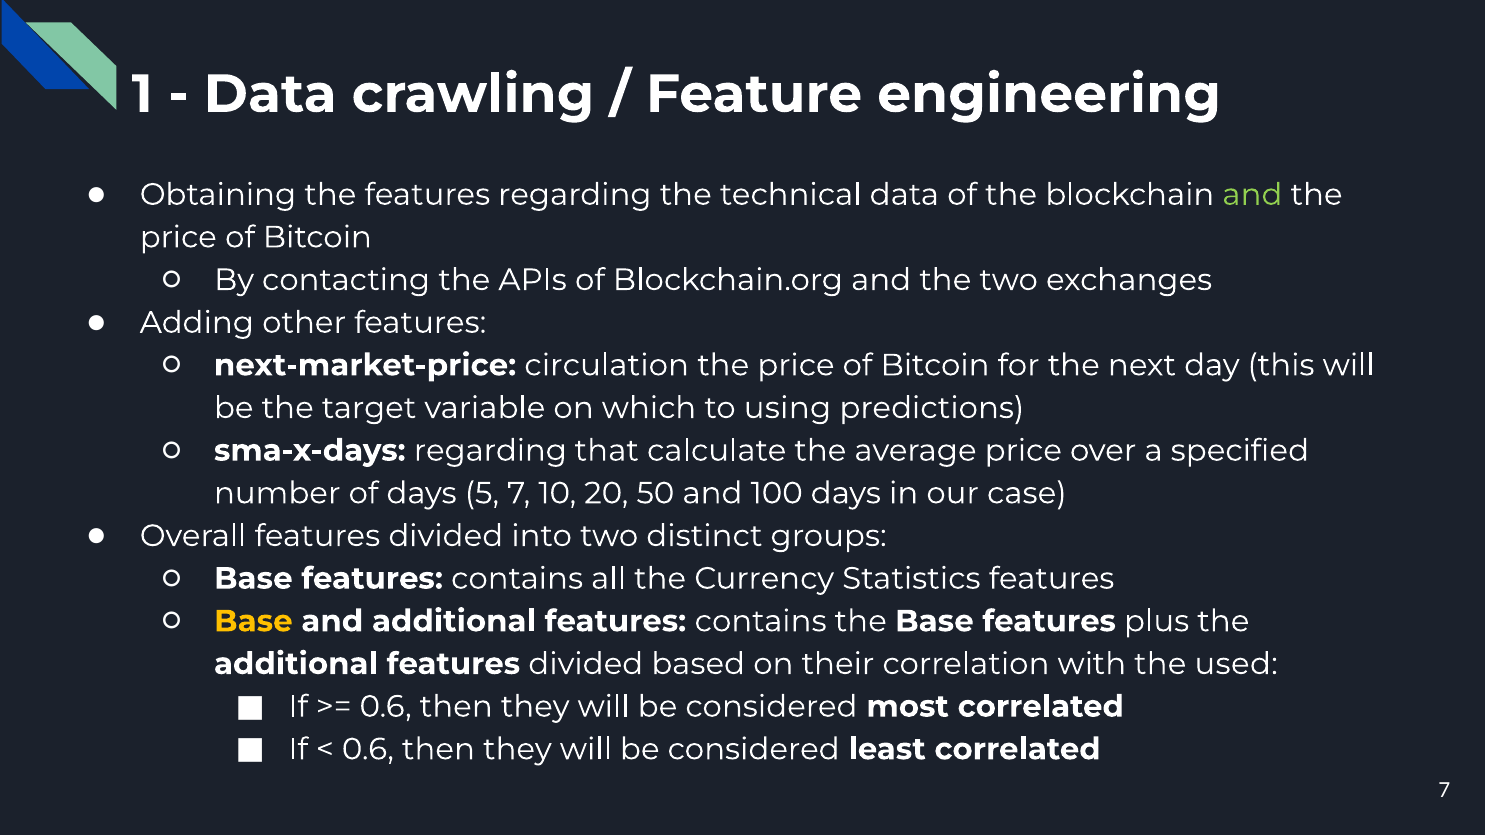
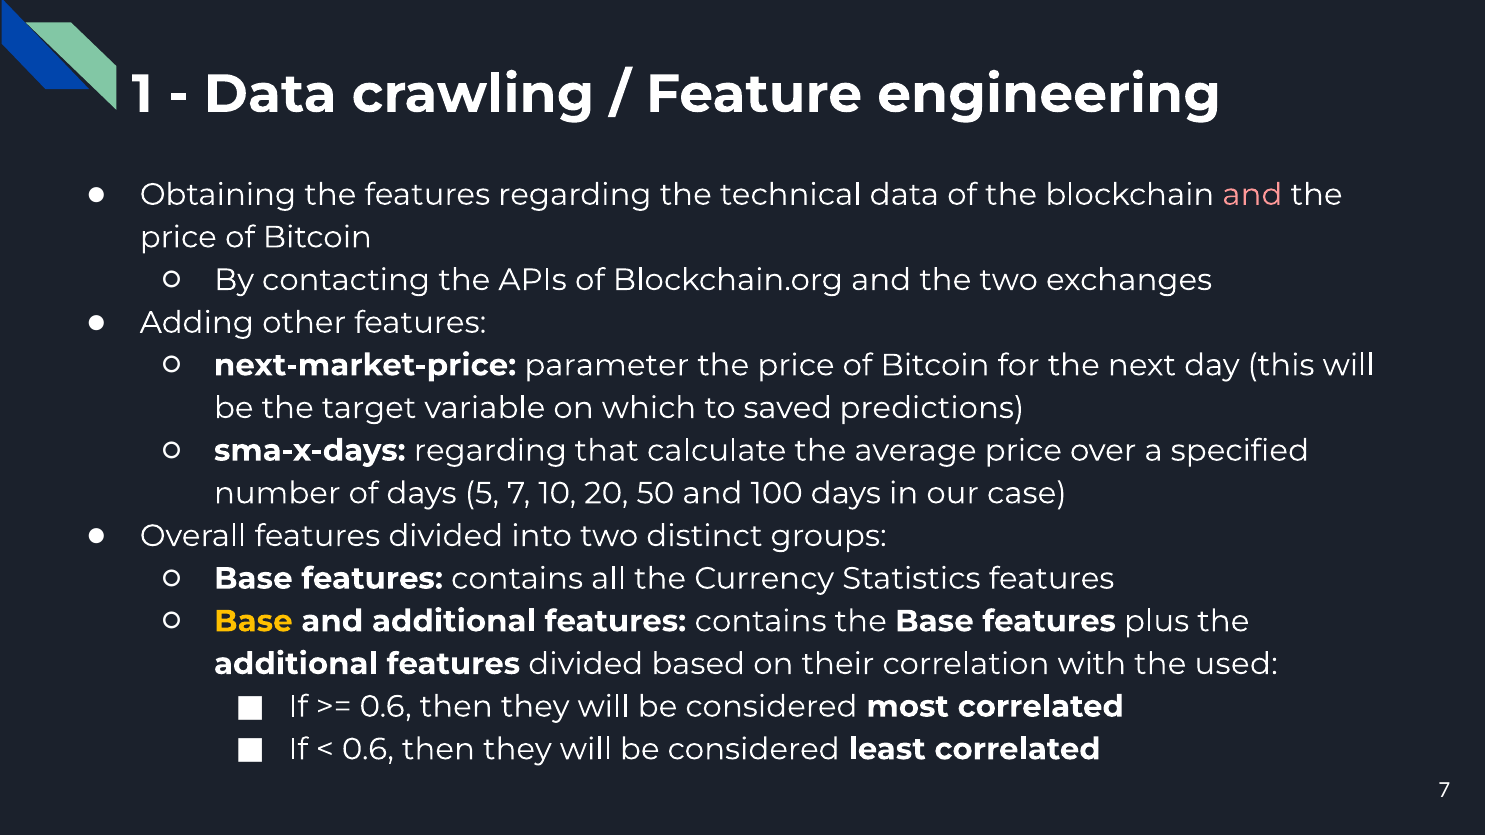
and at (1252, 195) colour: light green -> pink
circulation: circulation -> parameter
using: using -> saved
